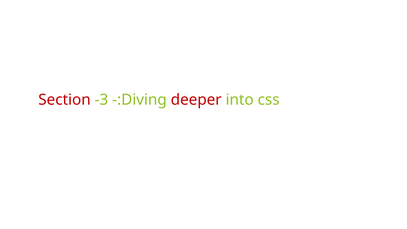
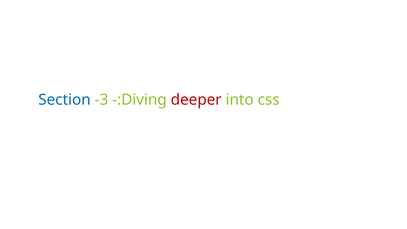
Section colour: red -> blue
